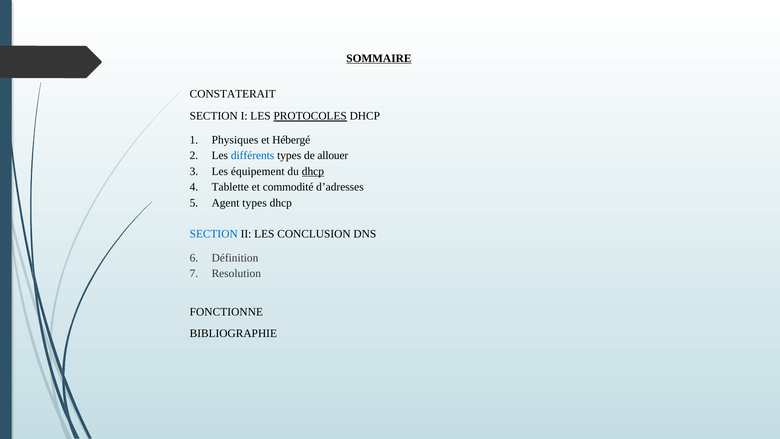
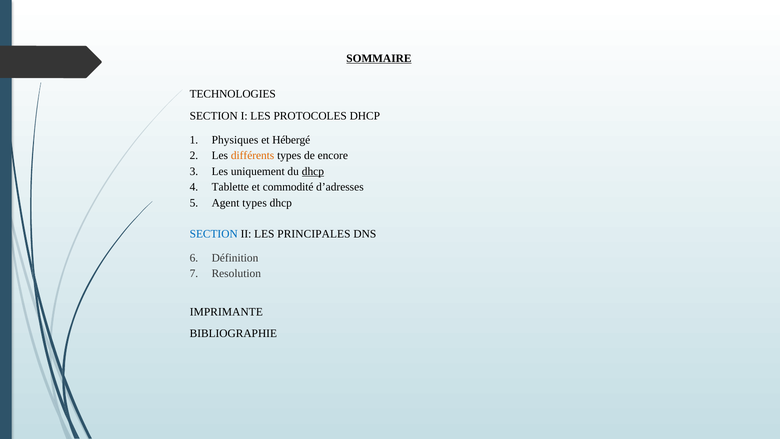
CONSTATERAIT: CONSTATERAIT -> TECHNOLOGIES
PROTOCOLES underline: present -> none
différents colour: blue -> orange
allouer: allouer -> encore
équipement: équipement -> uniquement
CONCLUSION: CONCLUSION -> PRINCIPALES
FONCTIONNE: FONCTIONNE -> IMPRIMANTE
